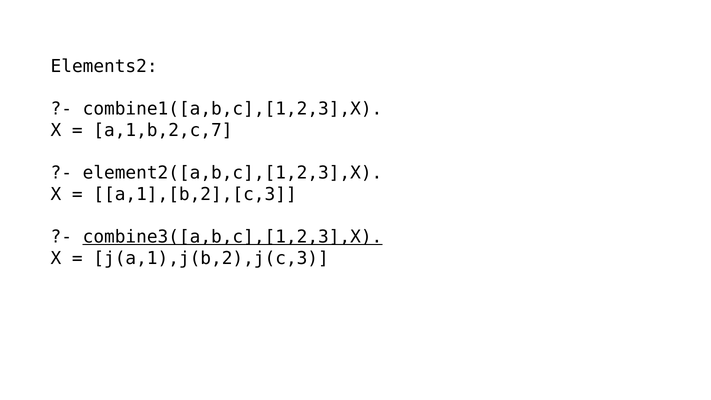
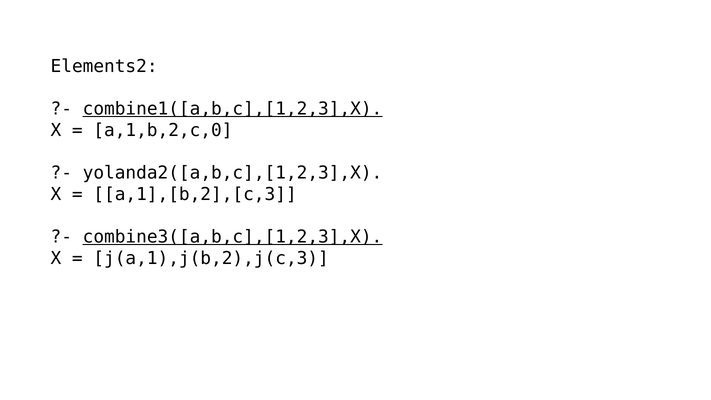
combine1([a,b,c],[1,2,3],X underline: none -> present
a,1,b,2,c,7: a,1,b,2,c,7 -> a,1,b,2,c,0
element2([a,b,c],[1,2,3],X: element2([a,b,c],[1,2,3],X -> yolanda2([a,b,c],[1,2,3],X
